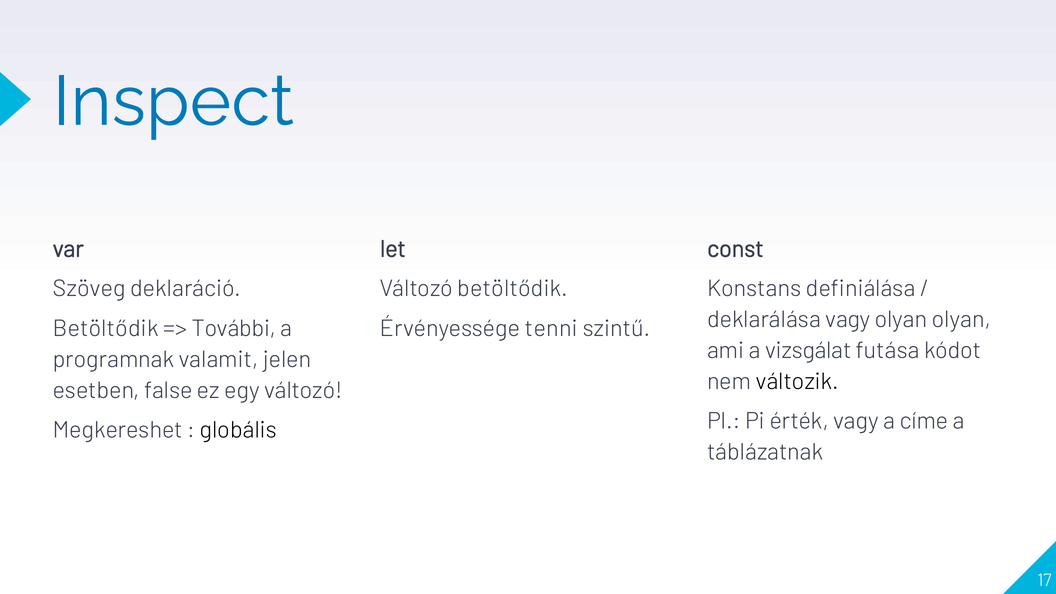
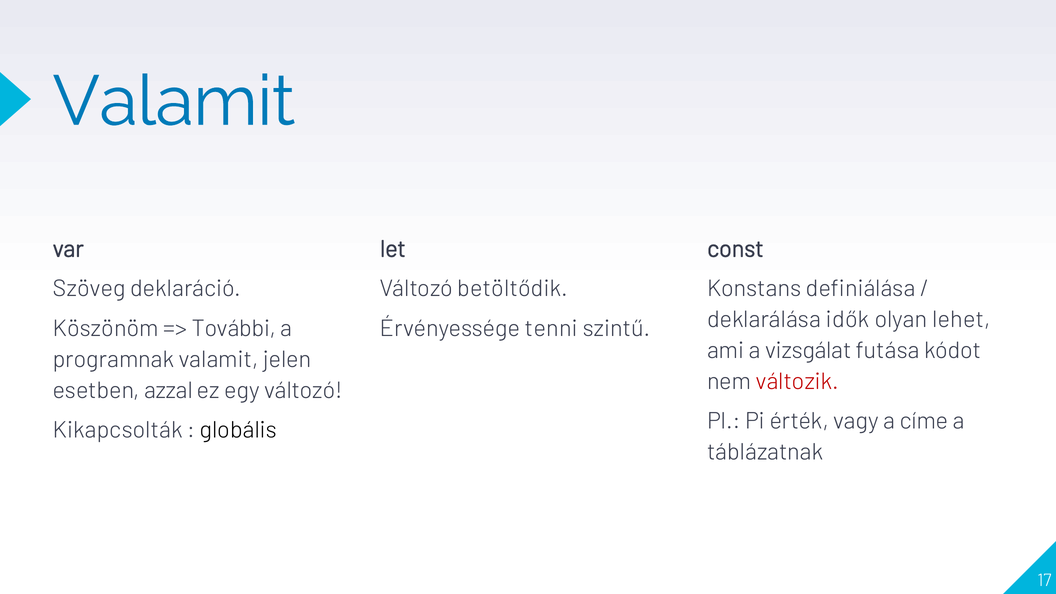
Inspect at (173, 102): Inspect -> Valamit
deklarálása vagy: vagy -> idők
olyan olyan: olyan -> lehet
Betöltődik at (106, 328): Betöltődik -> Köszönöm
változik colour: black -> red
false: false -> azzal
Megkereshet: Megkereshet -> Kikapcsolták
